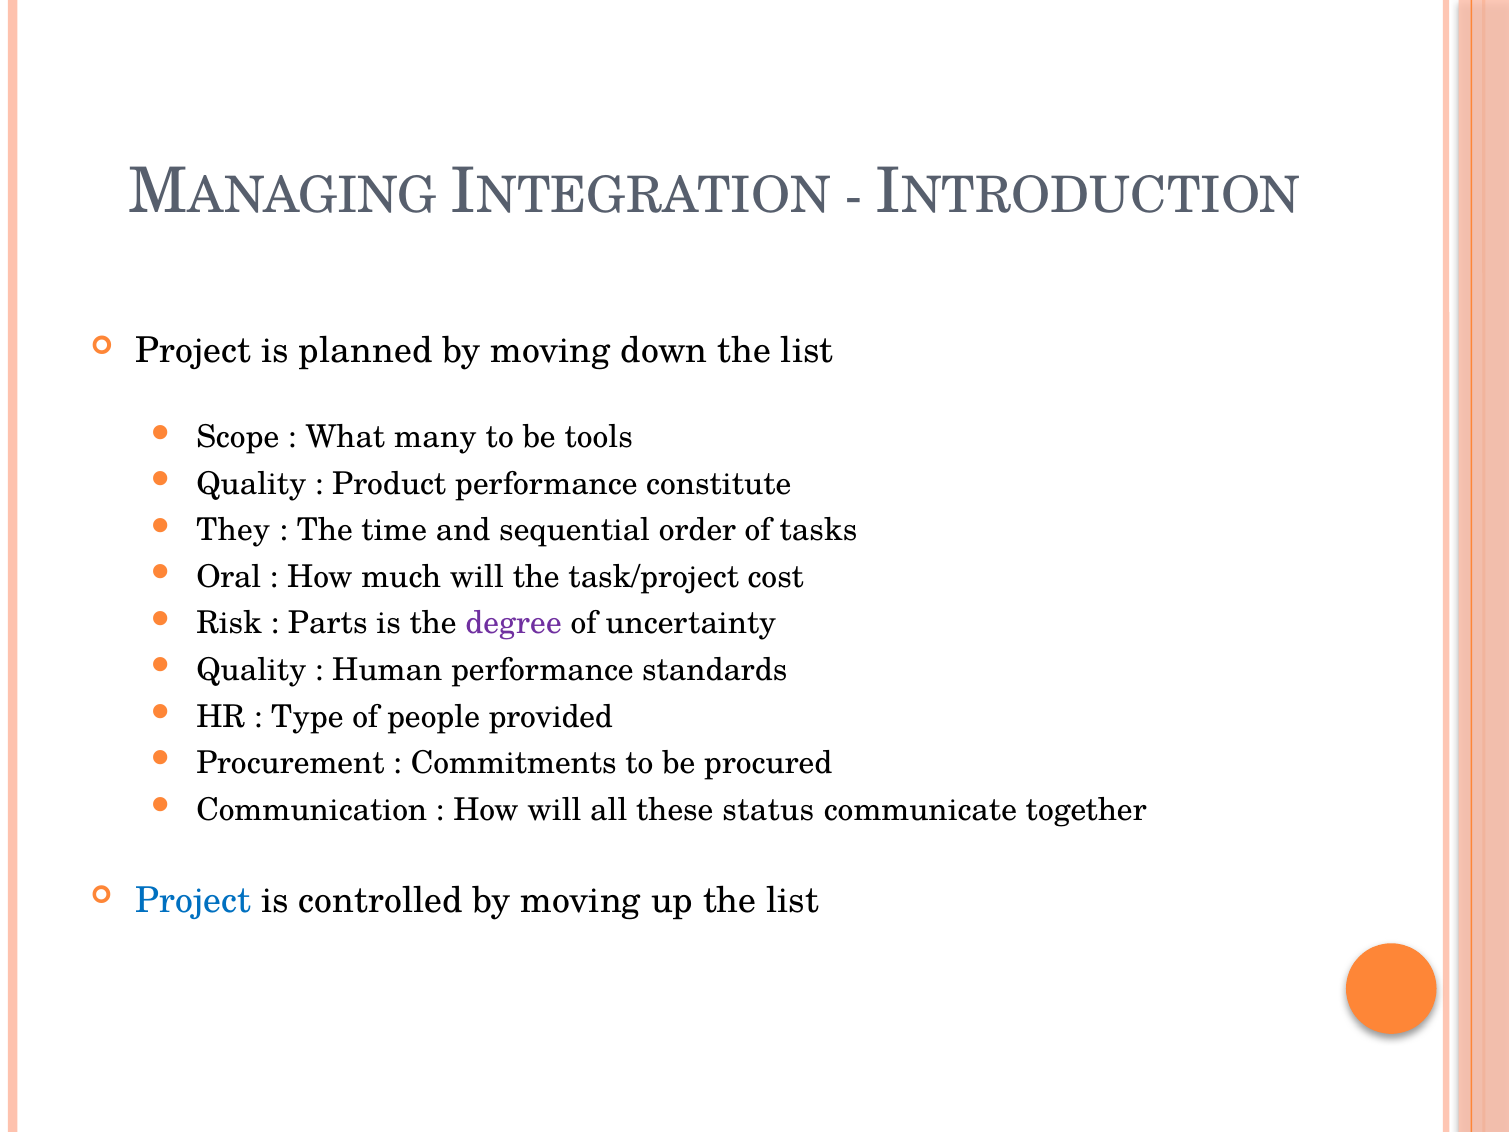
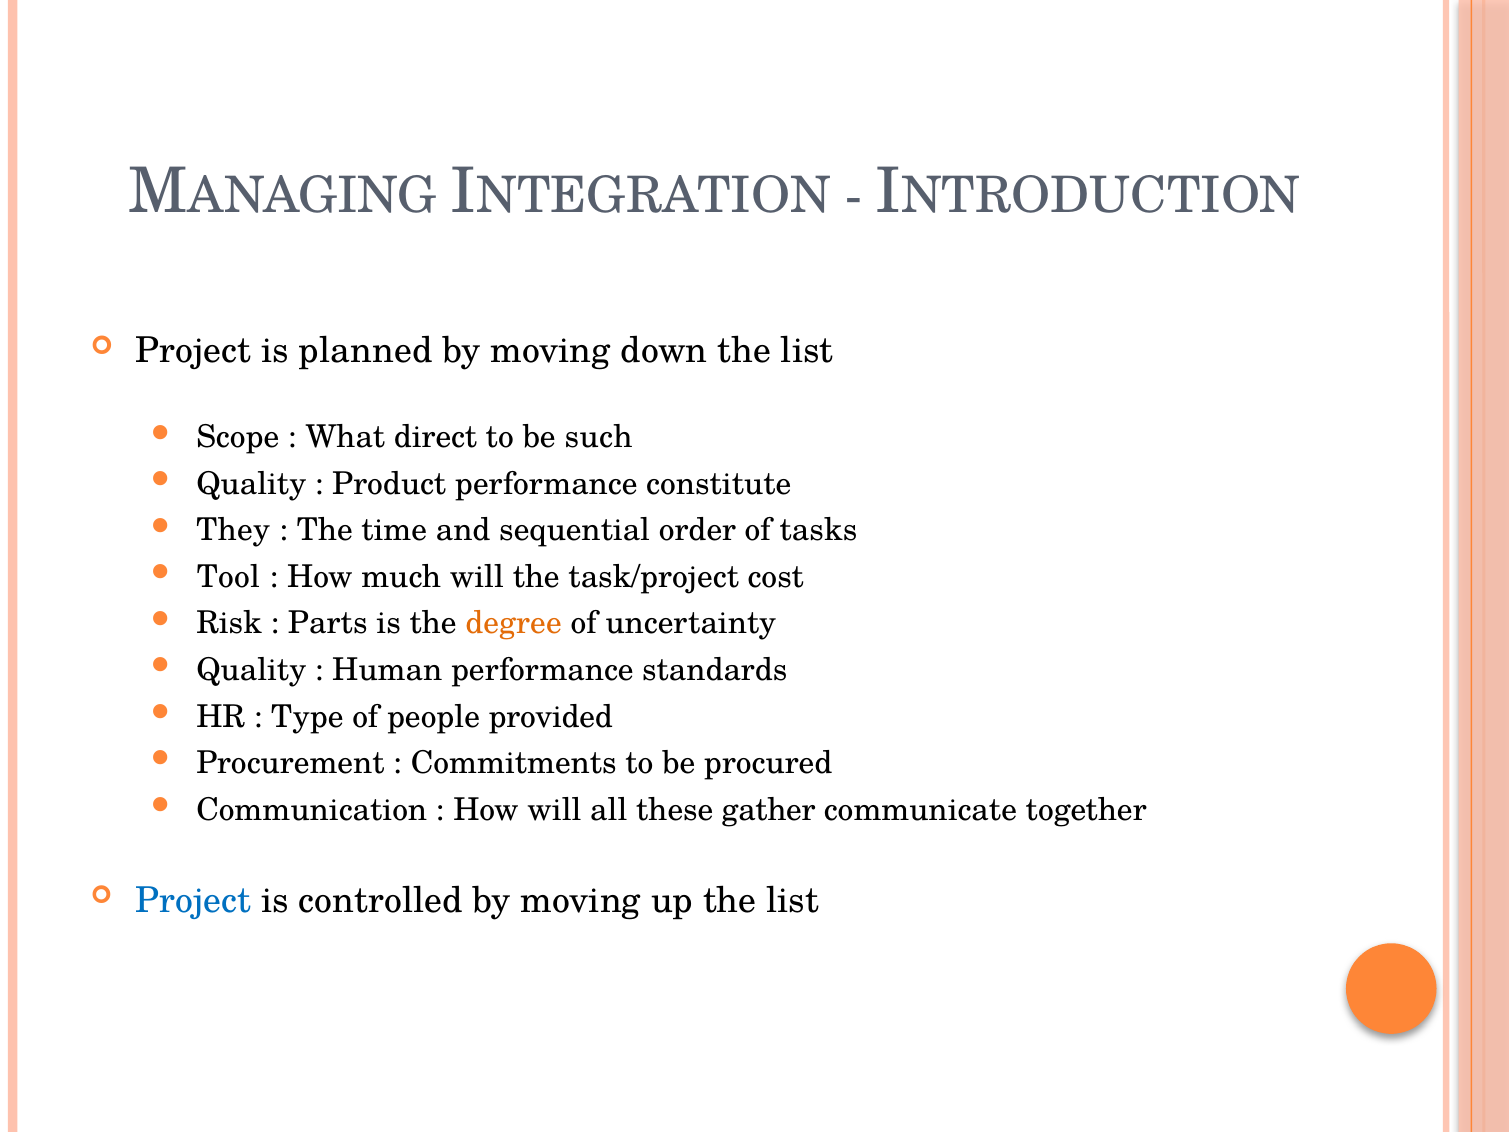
many: many -> direct
tools: tools -> such
Oral: Oral -> Tool
degree colour: purple -> orange
status: status -> gather
